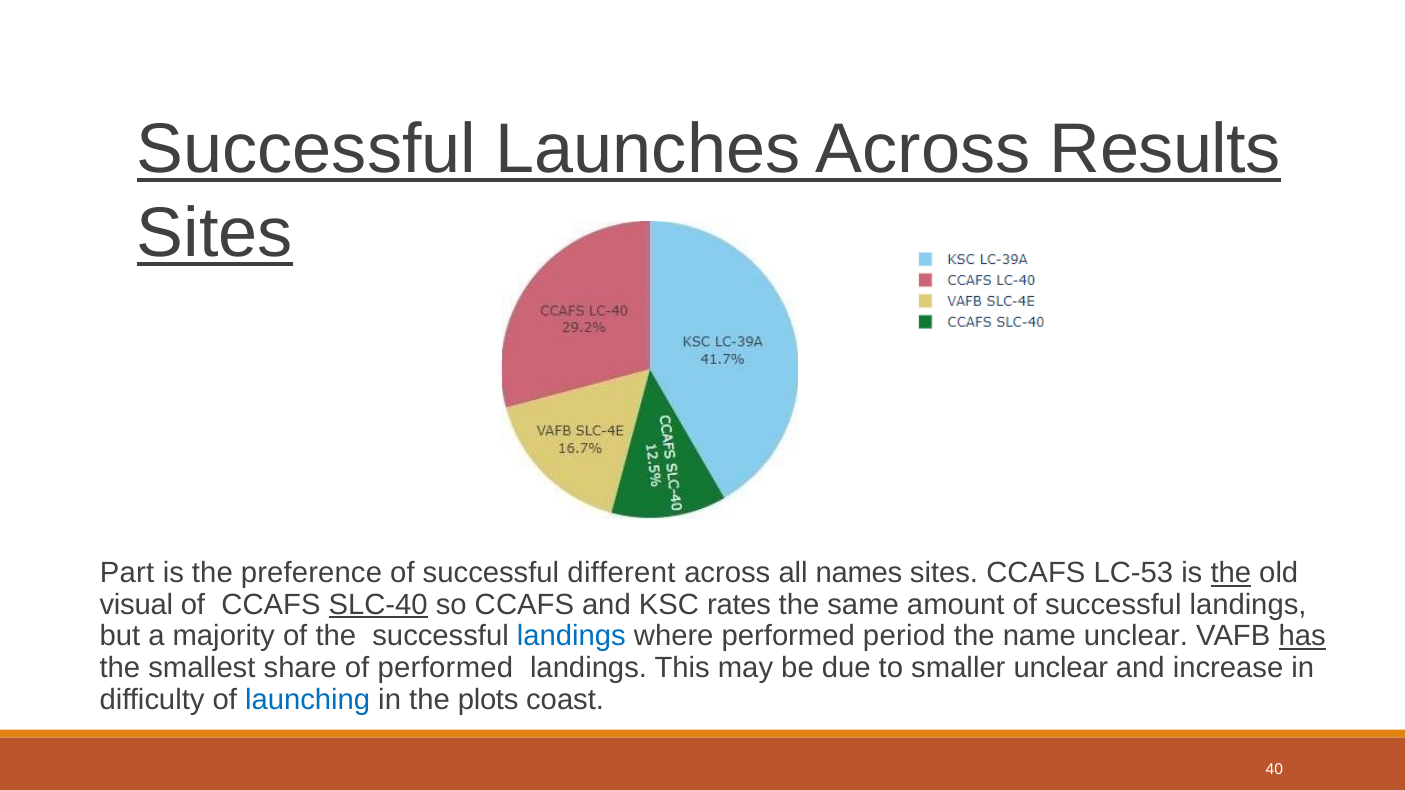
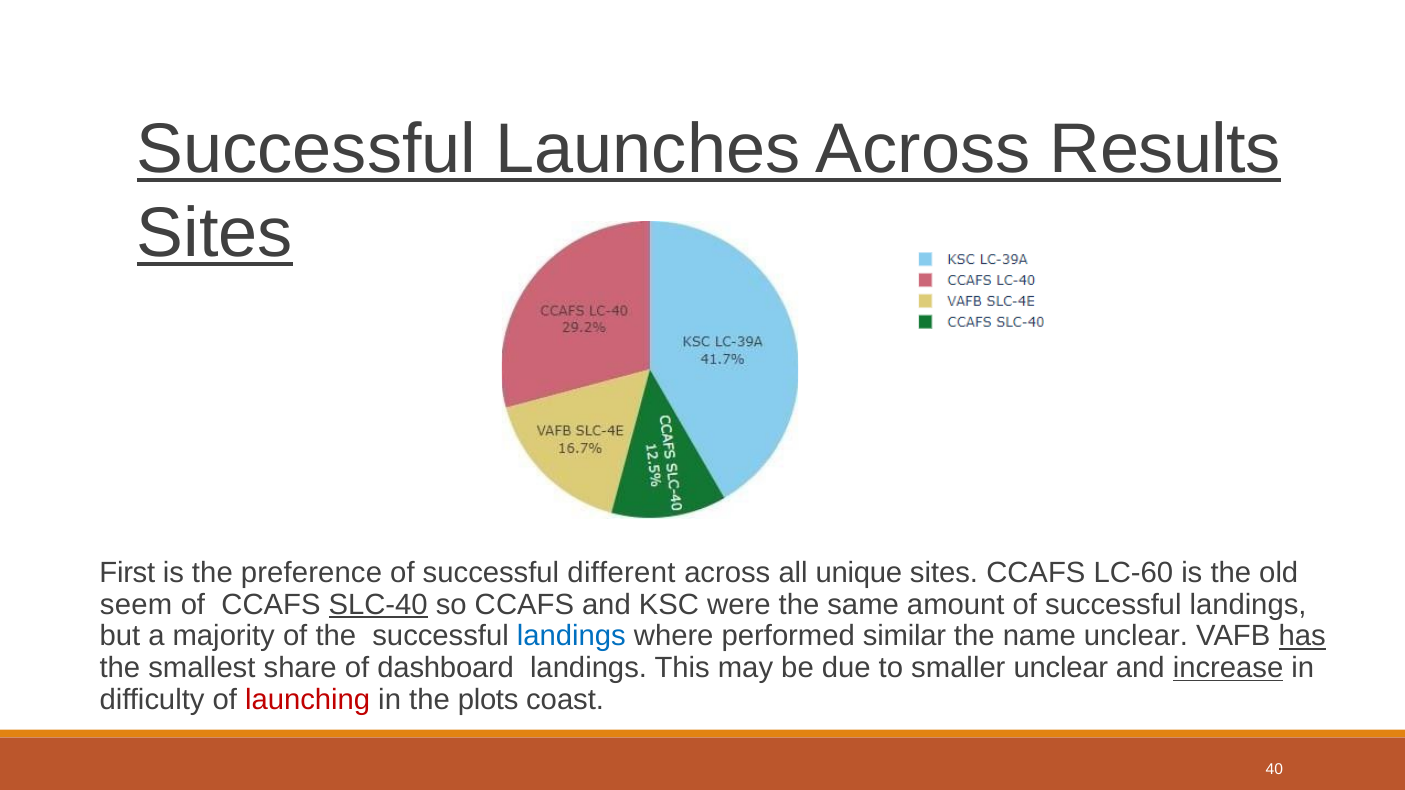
Part: Part -> First
names: names -> unique
LC-53: LC-53 -> LC-60
the at (1231, 573) underline: present -> none
visual: visual -> seem
rates: rates -> were
period: period -> similar
of performed: performed -> dashboard
increase underline: none -> present
launching colour: blue -> red
